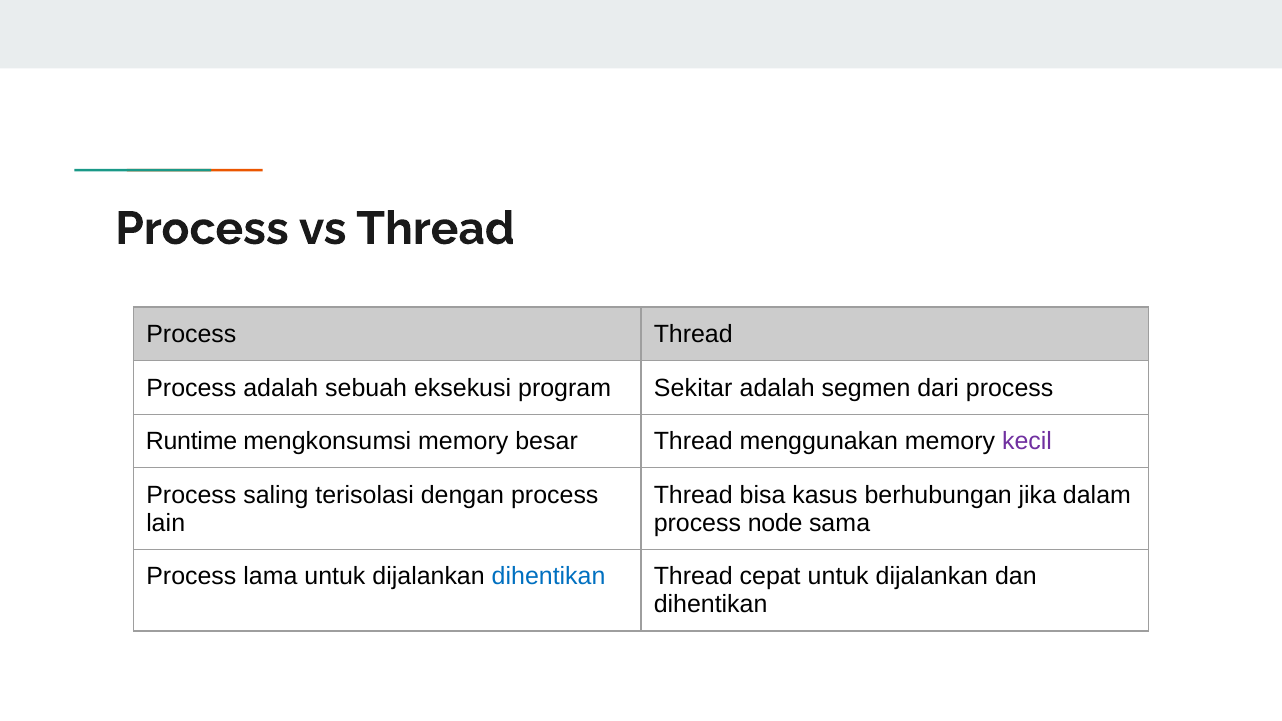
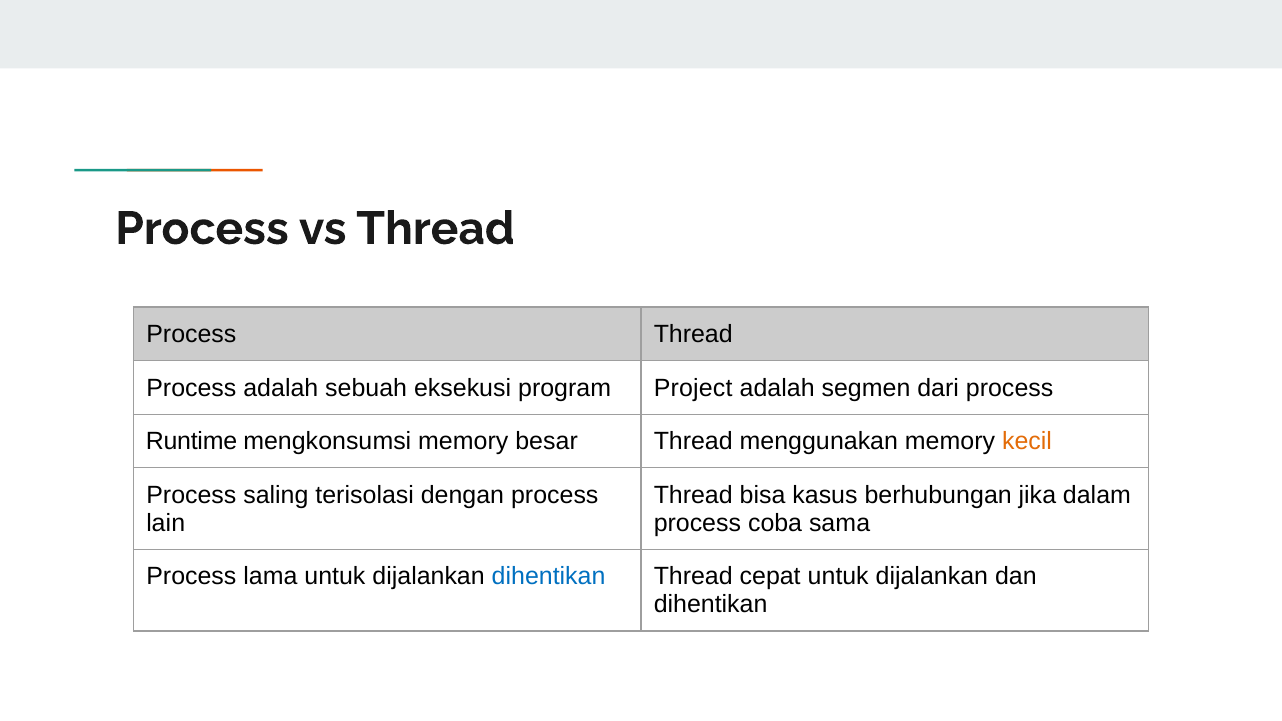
Sekitar: Sekitar -> Project
kecil colour: purple -> orange
node: node -> coba
